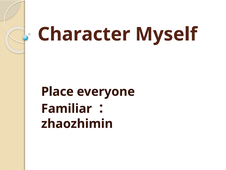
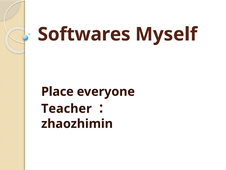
Character: Character -> Softwares
Familiar: Familiar -> Teacher
